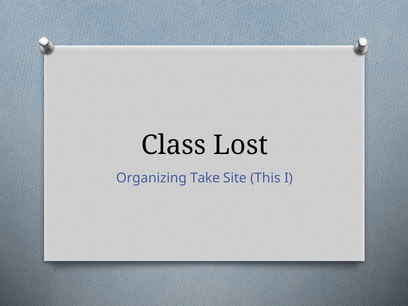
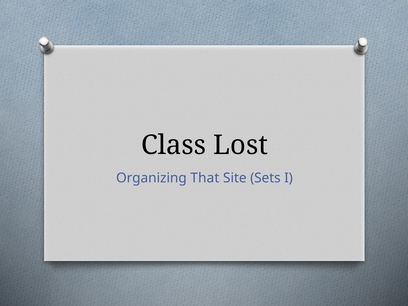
Take: Take -> That
This: This -> Sets
